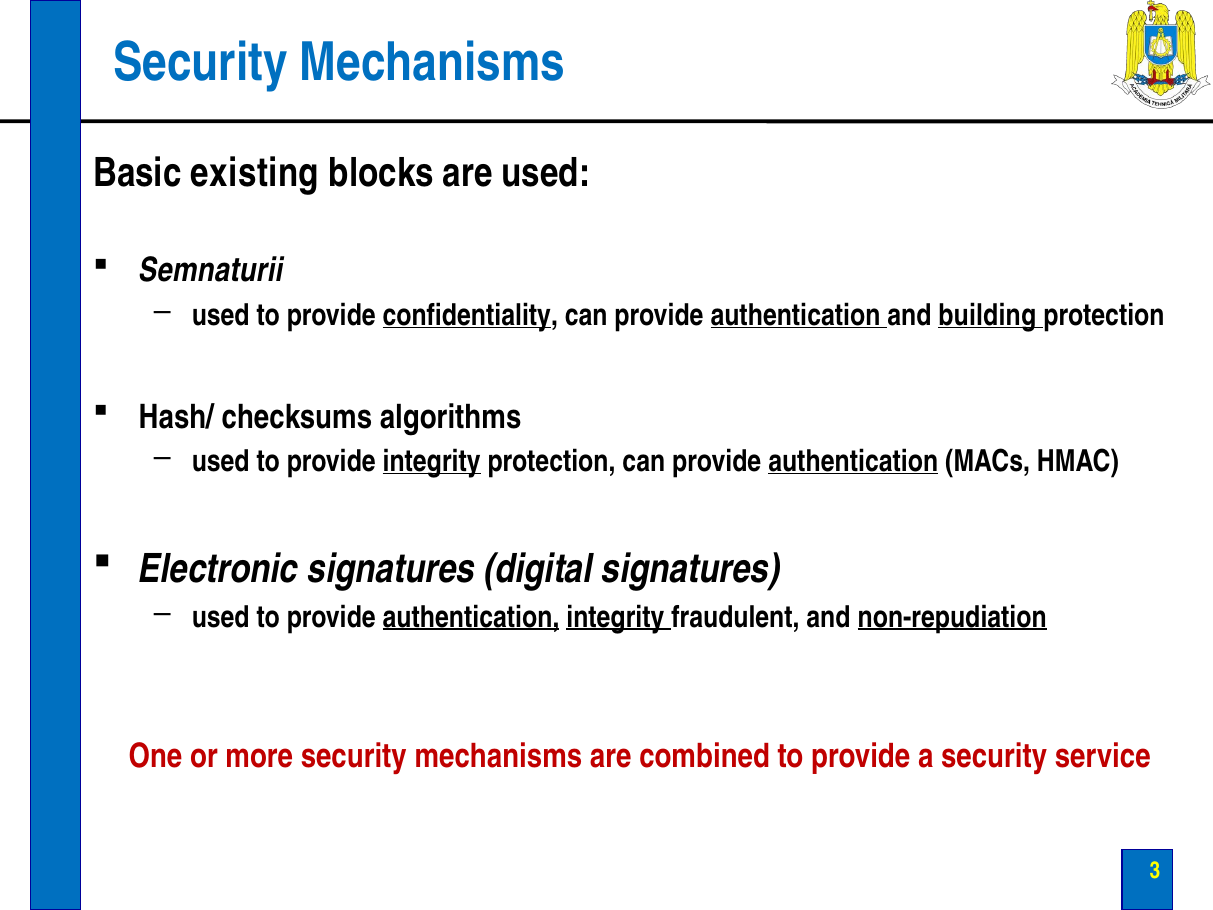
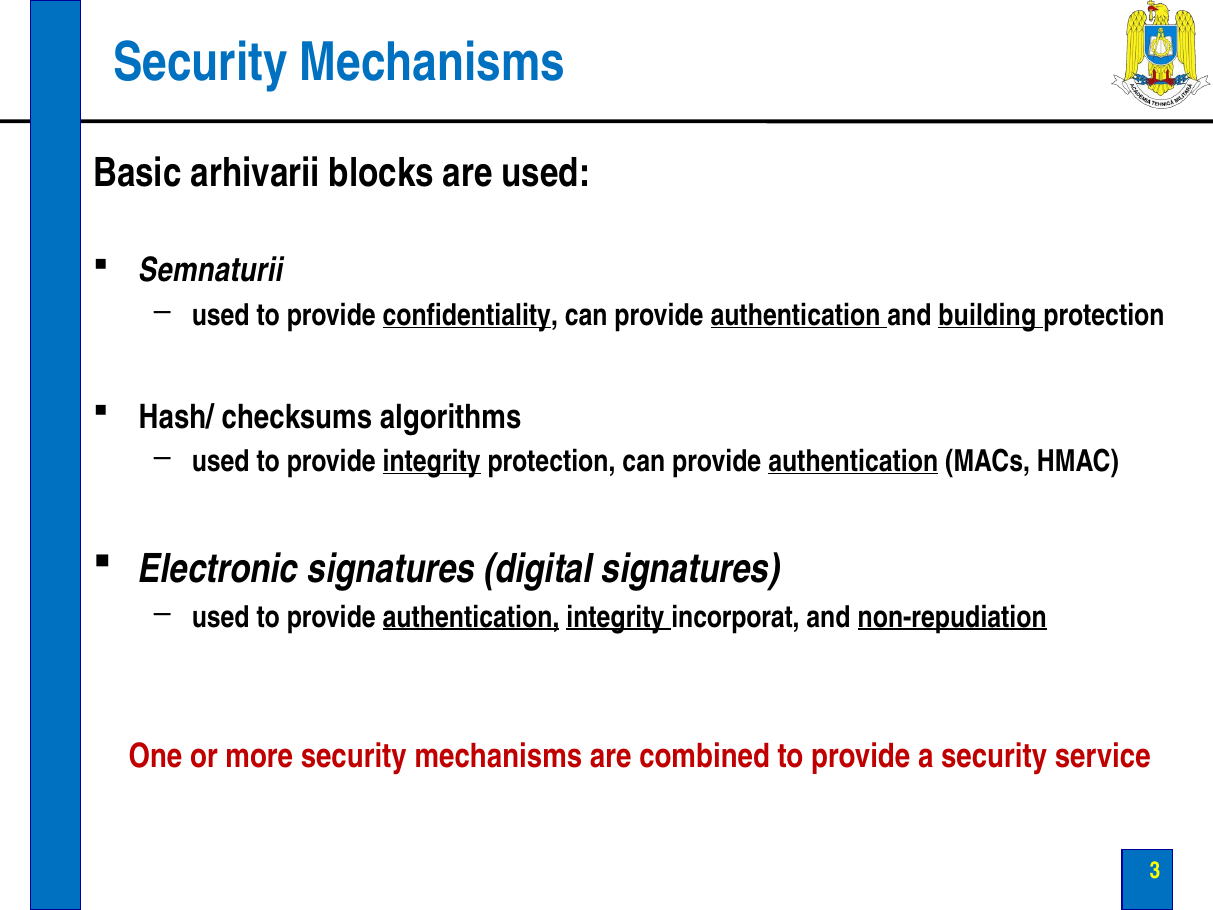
existing: existing -> arhivarii
fraudulent: fraudulent -> incorporat
